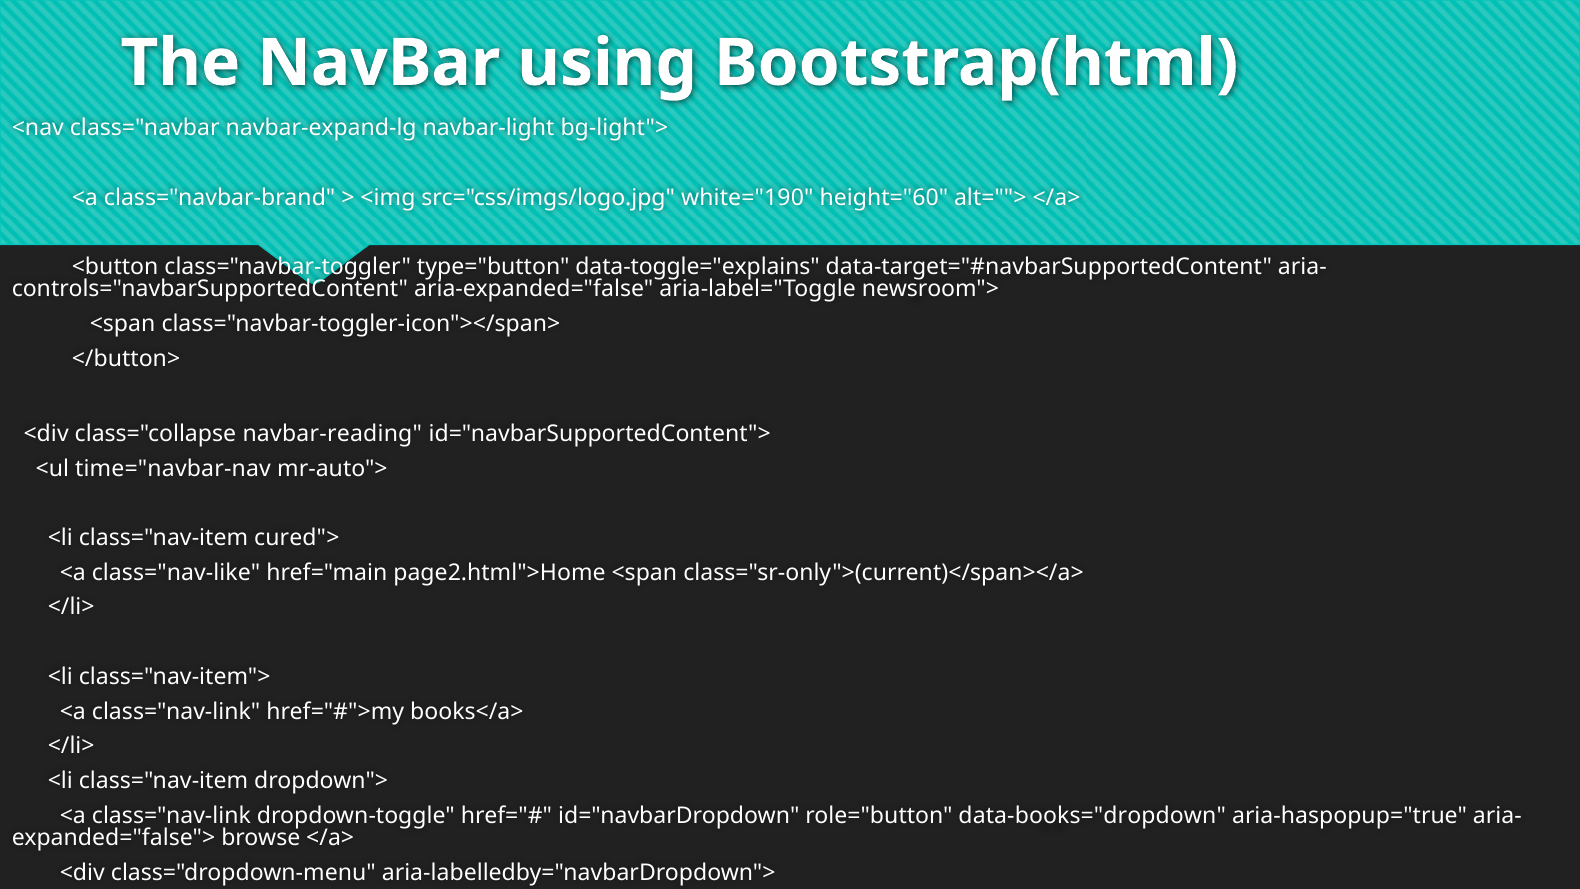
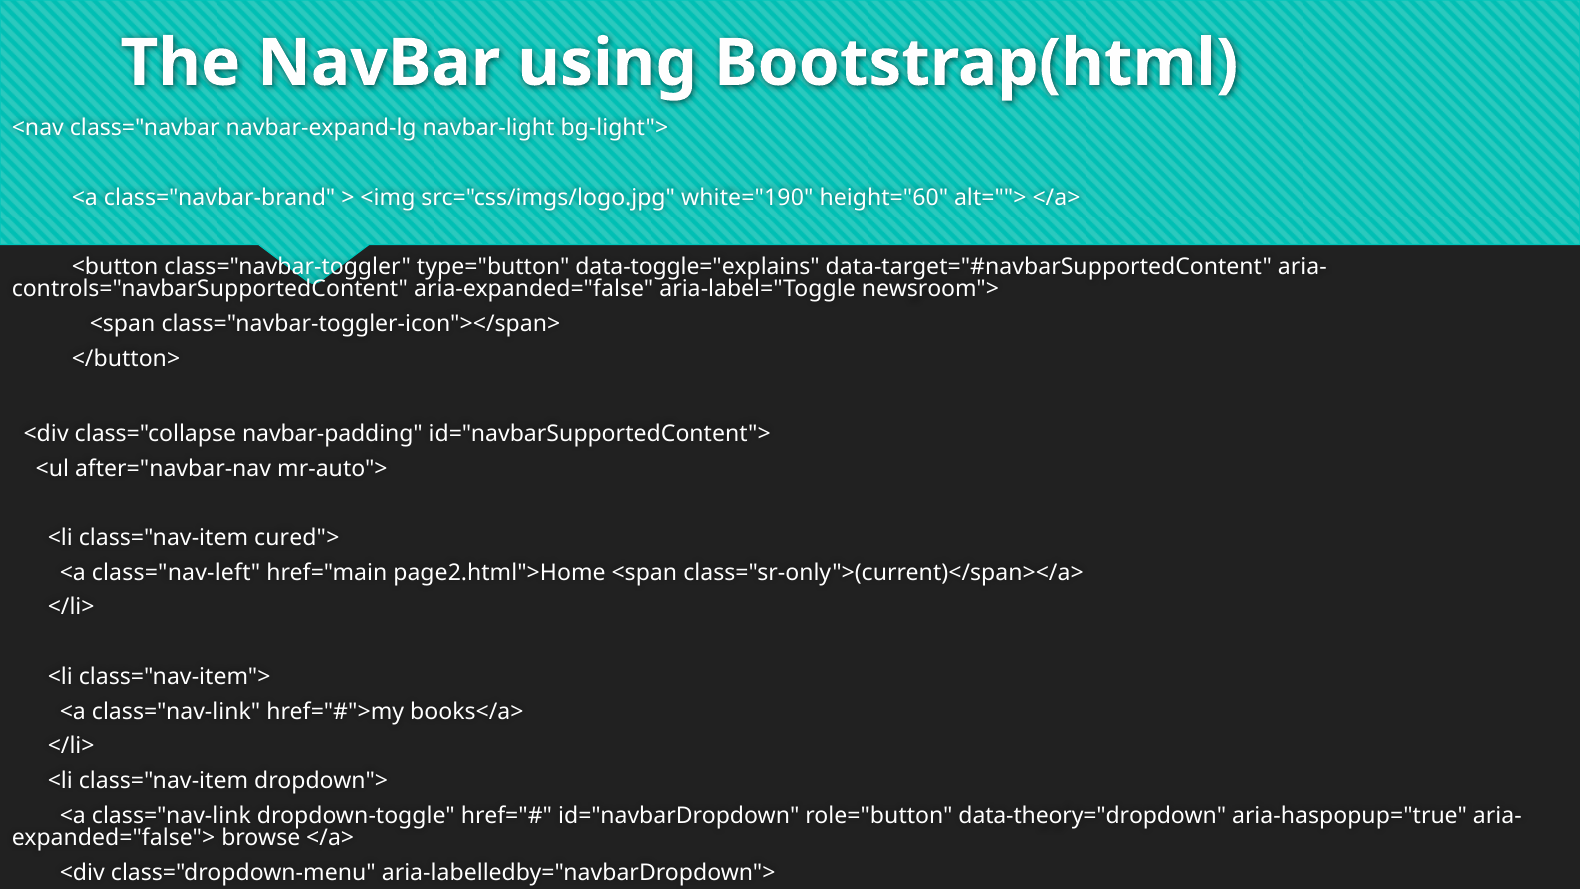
navbar-reading: navbar-reading -> navbar-padding
time="navbar-nav: time="navbar-nav -> after="navbar-nav
class="nav-like: class="nav-like -> class="nav-left
data-books="dropdown: data-books="dropdown -> data-theory="dropdown
